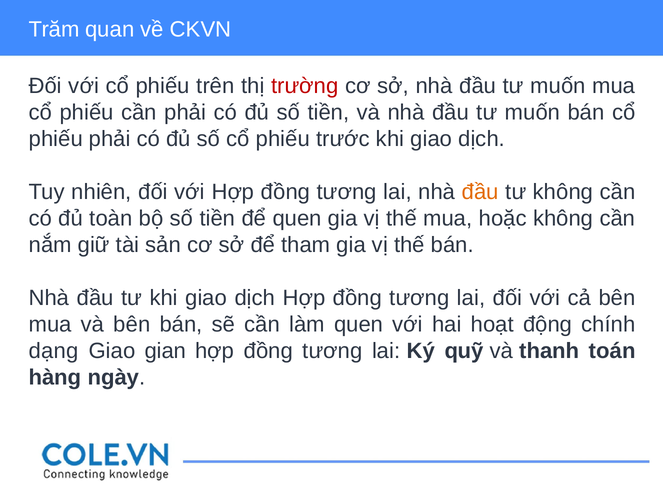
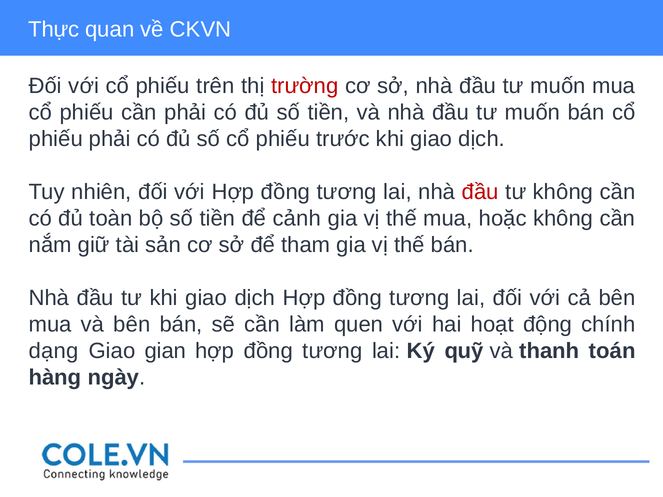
Trăm: Trăm -> Thực
đầu at (480, 192) colour: orange -> red
để quen: quen -> cảnh
